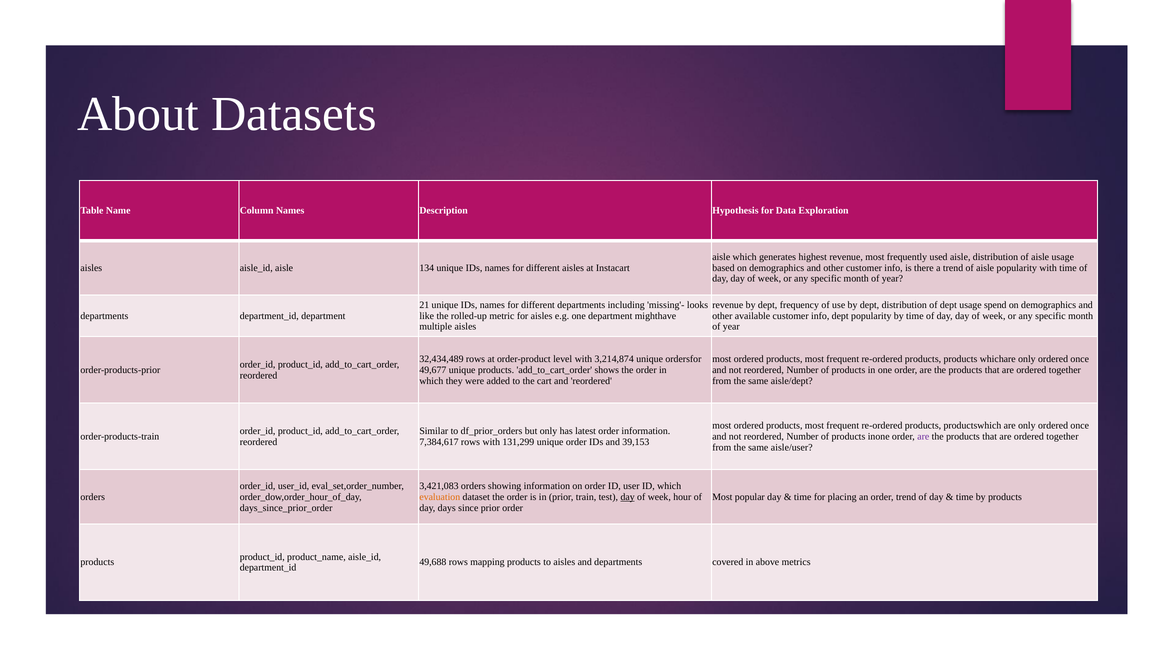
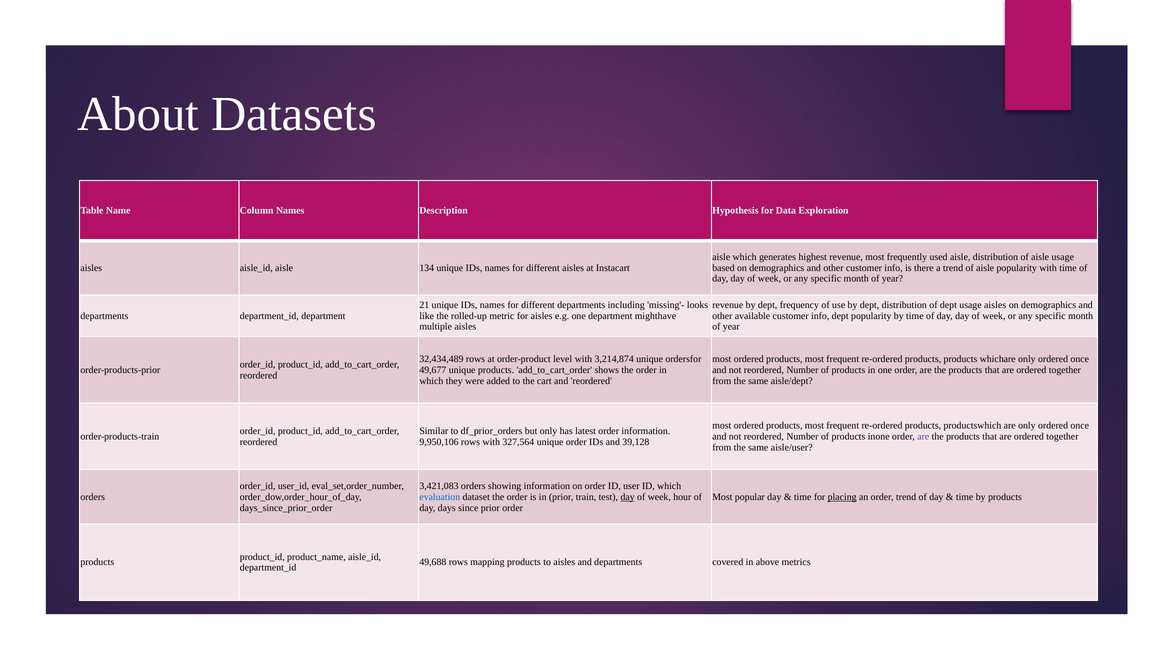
usage spend: spend -> aisles
7,384,617: 7,384,617 -> 9,950,106
131,299: 131,299 -> 327,564
39,153: 39,153 -> 39,128
evaluation colour: orange -> blue
placing underline: none -> present
